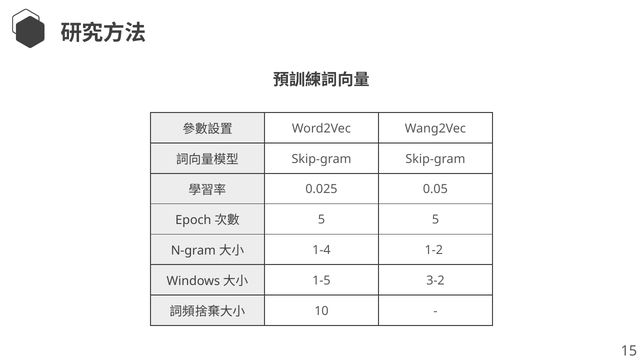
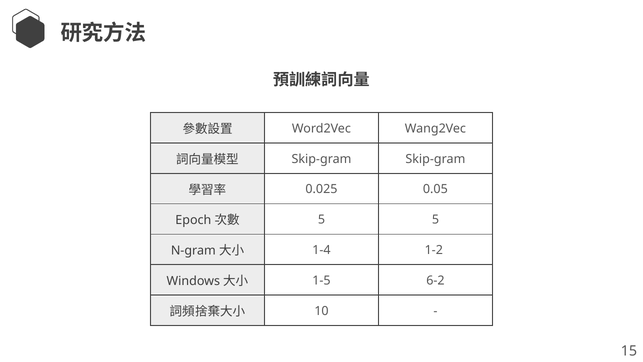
3-2: 3-2 -> 6-2
